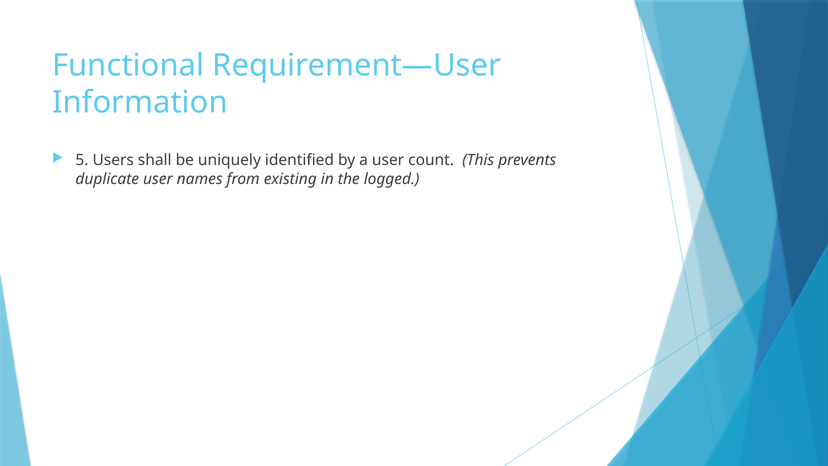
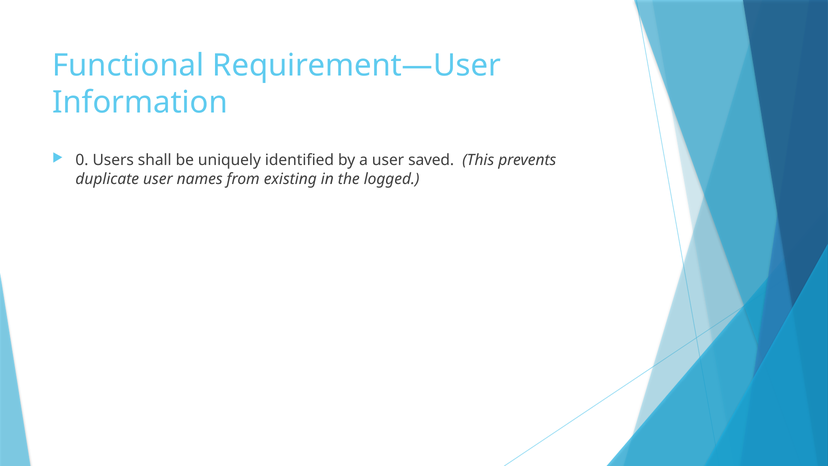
5: 5 -> 0
count: count -> saved
